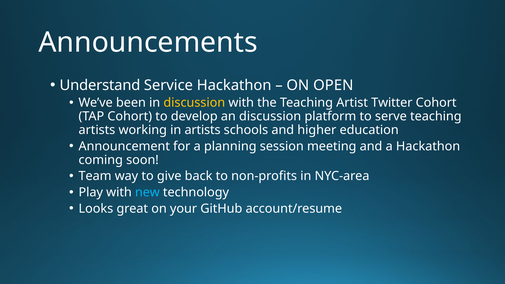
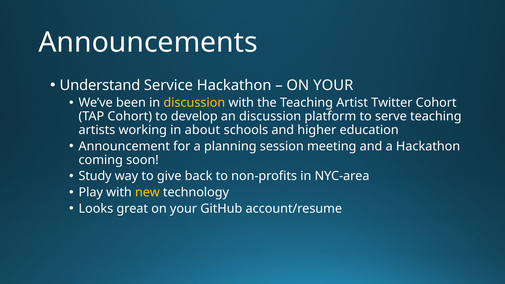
OPEN at (333, 85): OPEN -> YOUR
in artists: artists -> about
Team: Team -> Study
new colour: light blue -> yellow
